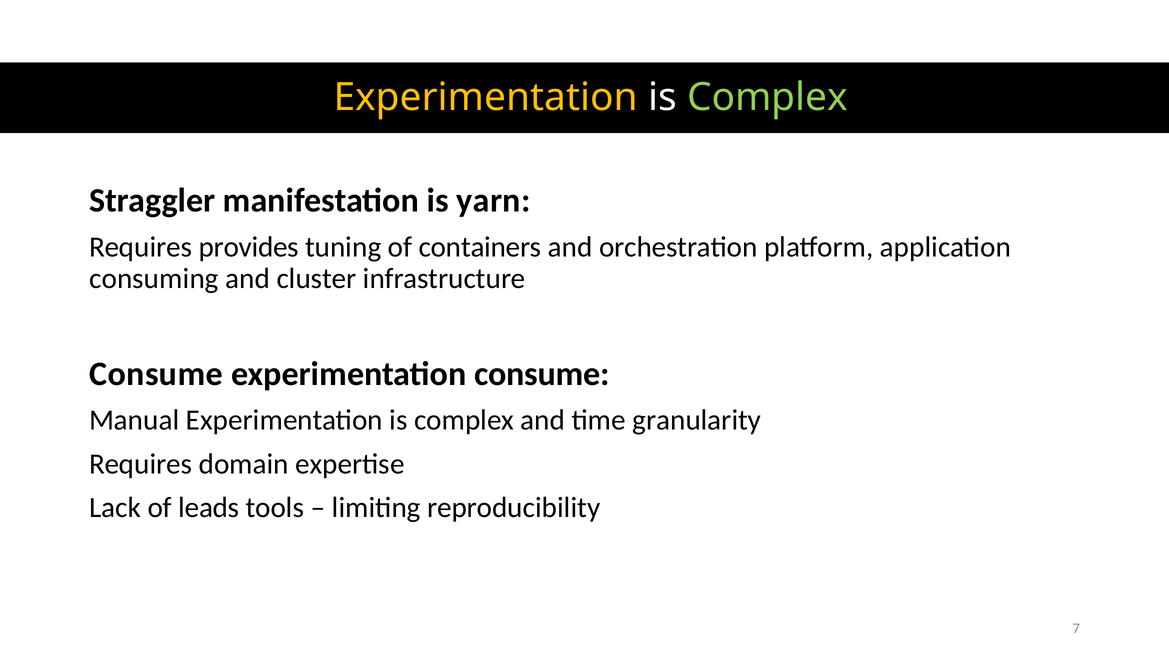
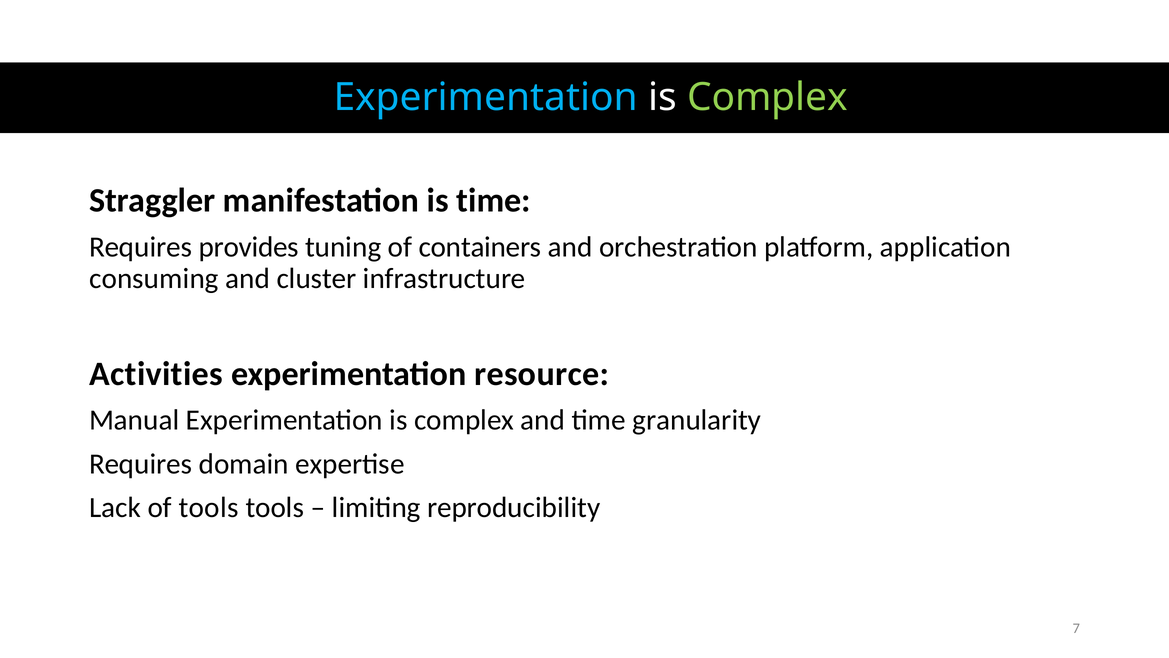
Experimentation at (486, 97) colour: yellow -> light blue
is yarn: yarn -> time
Consume at (156, 374): Consume -> Activities
experimentation consume: consume -> resource
of leads: leads -> tools
